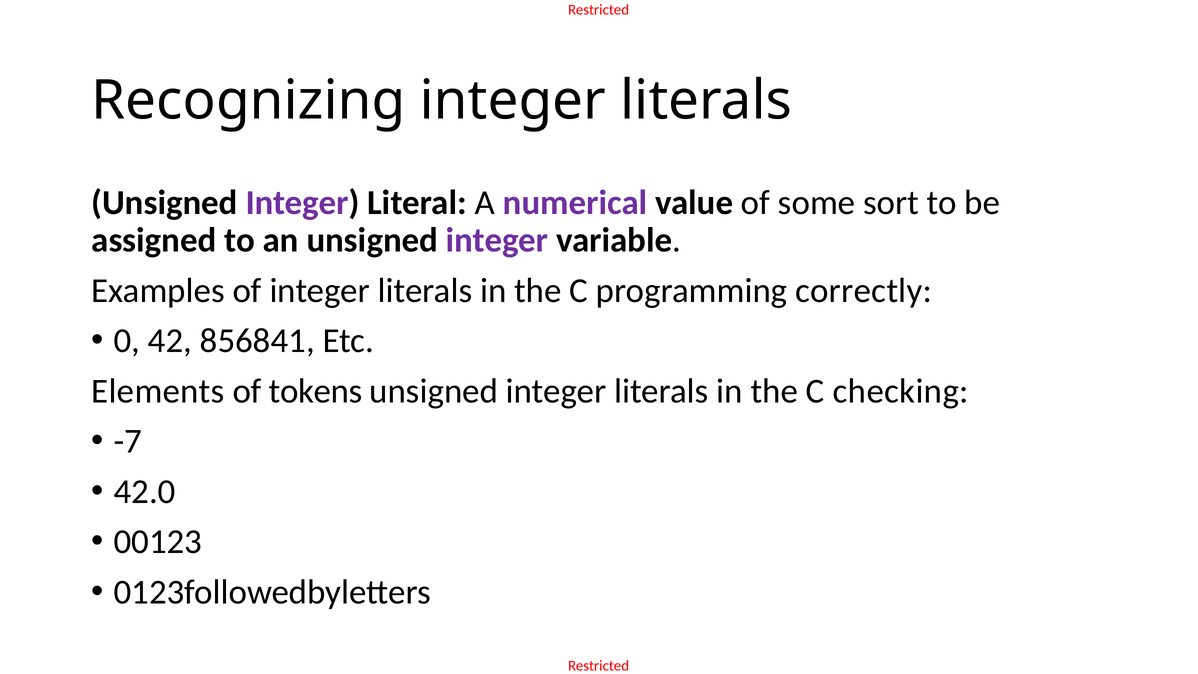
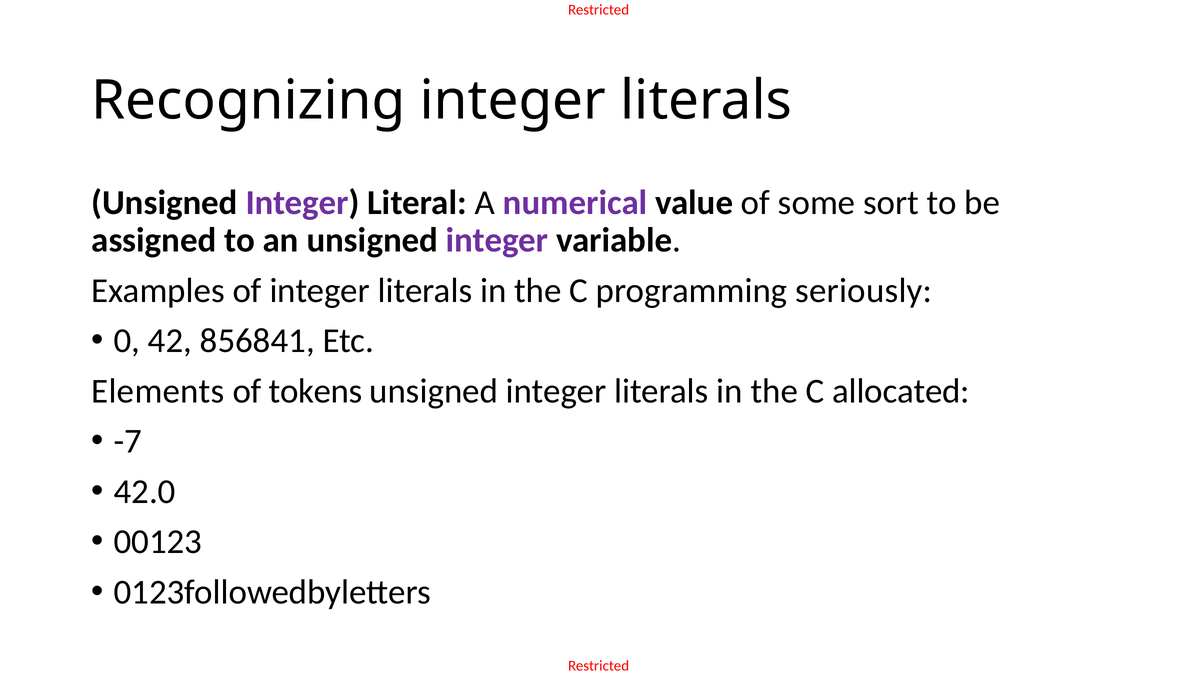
correctly: correctly -> seriously
checking: checking -> allocated
